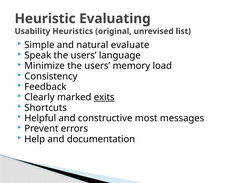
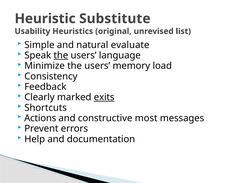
Evaluating: Evaluating -> Substitute
the at (61, 55) underline: none -> present
Helpful: Helpful -> Actions
